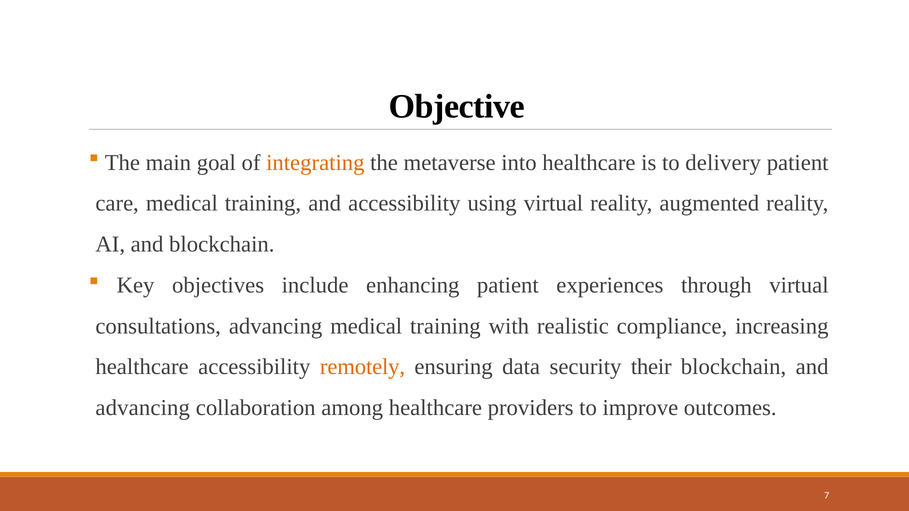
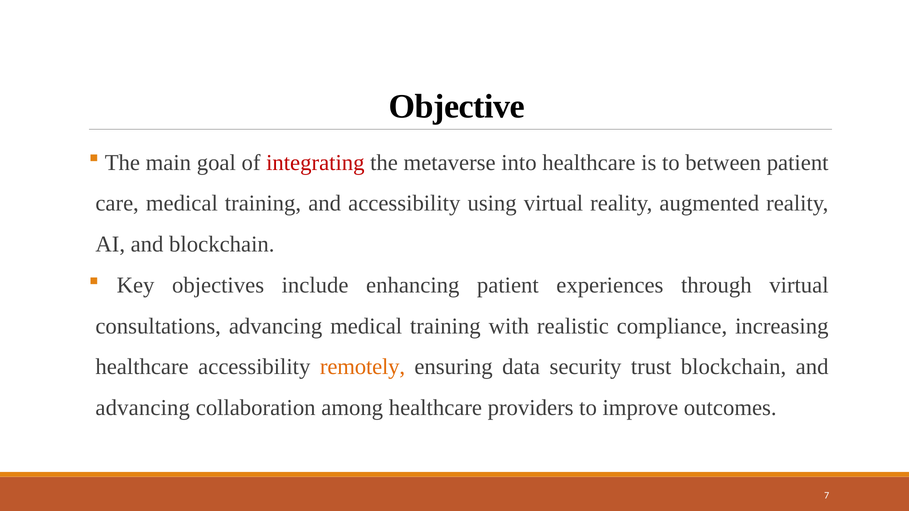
integrating colour: orange -> red
delivery: delivery -> between
their: their -> trust
